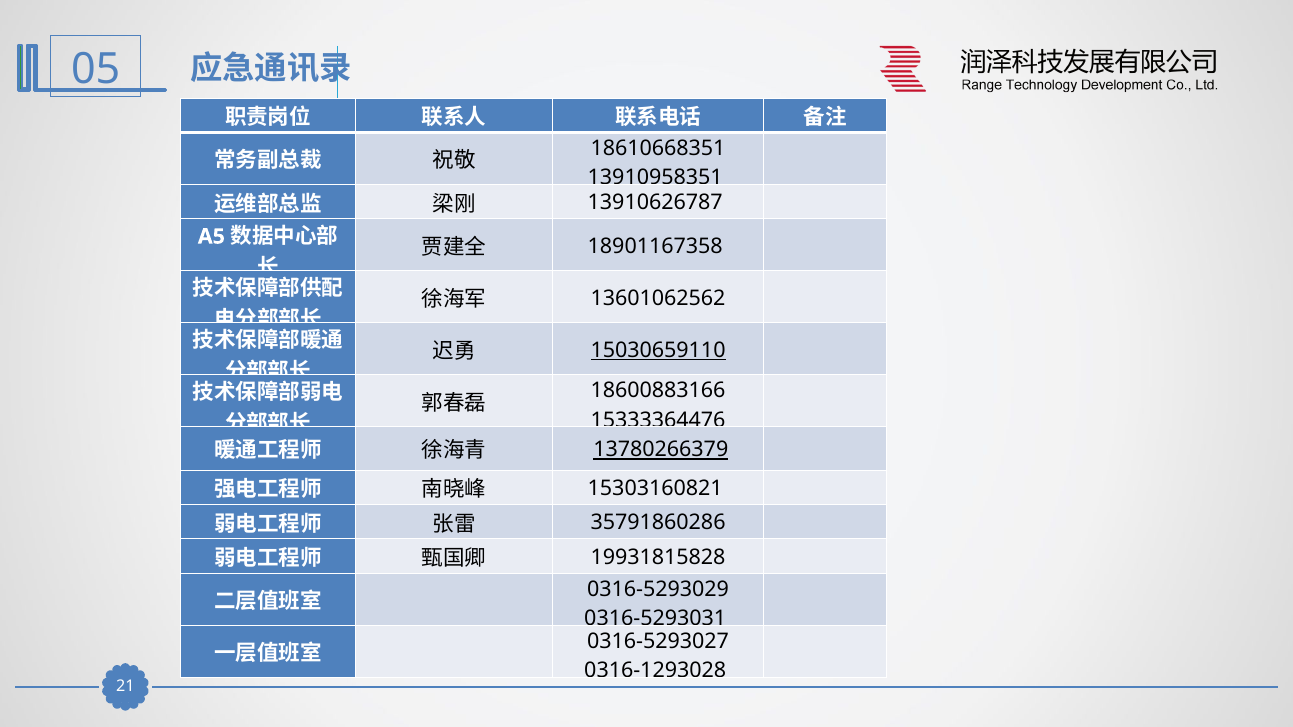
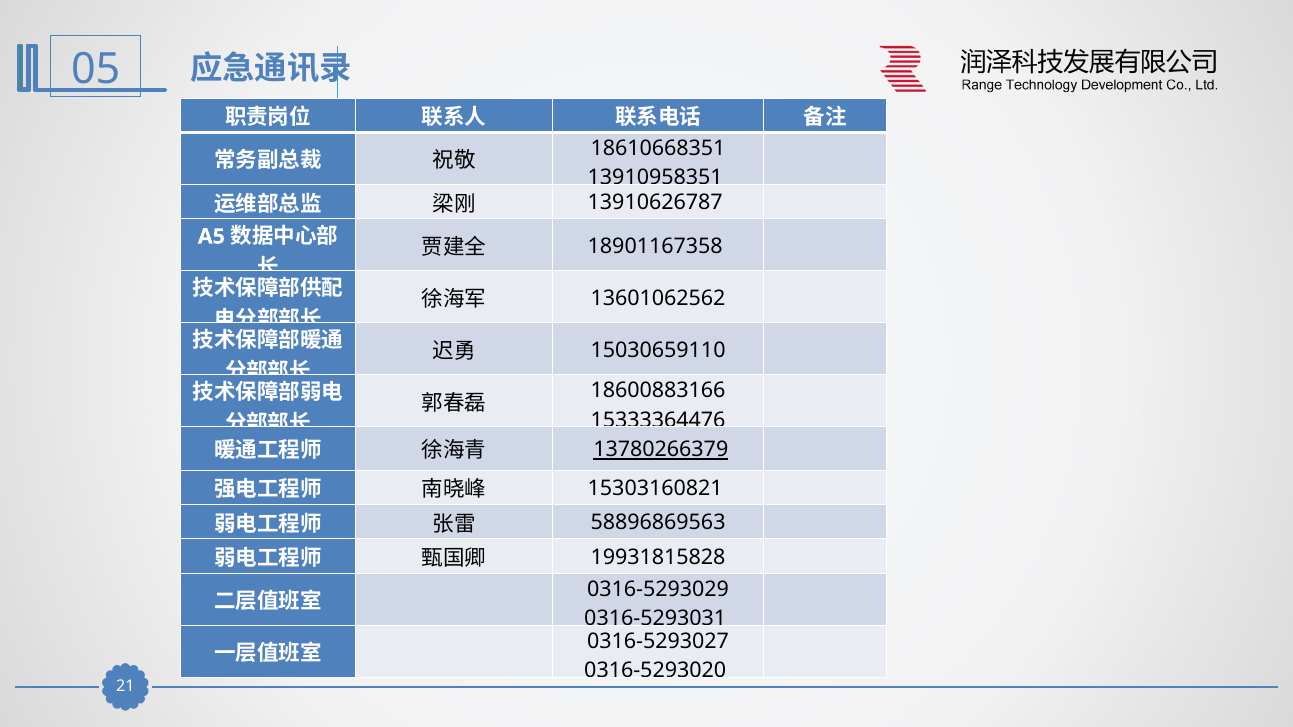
15030659110 underline: present -> none
35791860286: 35791860286 -> 58896869563
0316-1293028: 0316-1293028 -> 0316-5293020
